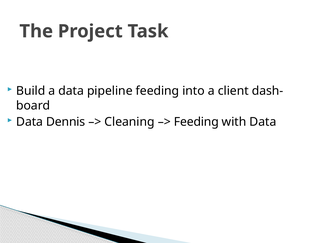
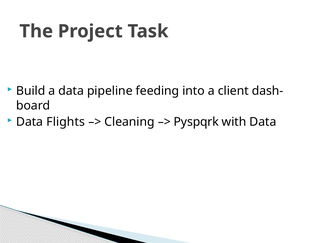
Dennis: Dennis -> Flights
Feeding at (196, 122): Feeding -> Pyspqrk
